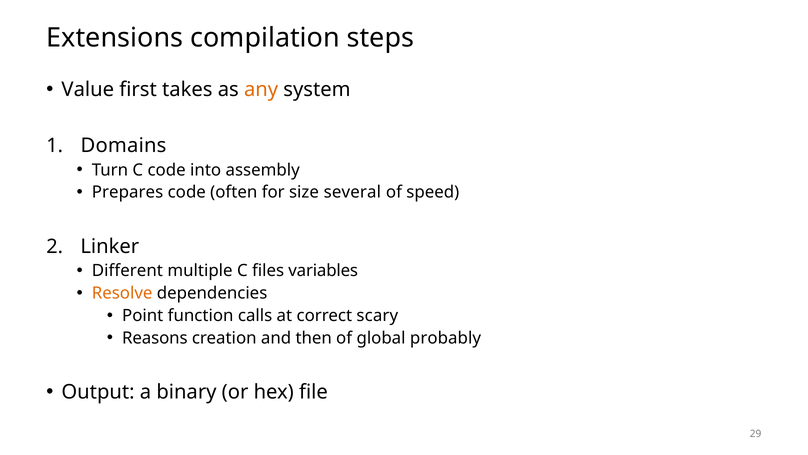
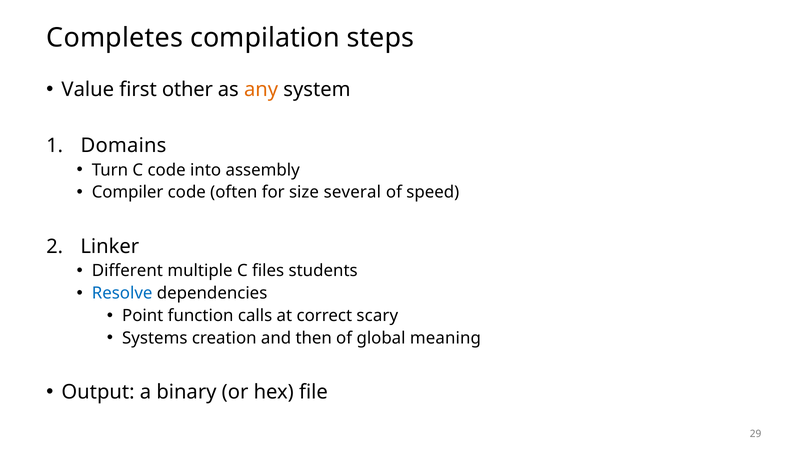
Extensions: Extensions -> Completes
takes: takes -> other
Prepares: Prepares -> Compiler
variables: variables -> students
Resolve colour: orange -> blue
Reasons: Reasons -> Systems
probably: probably -> meaning
